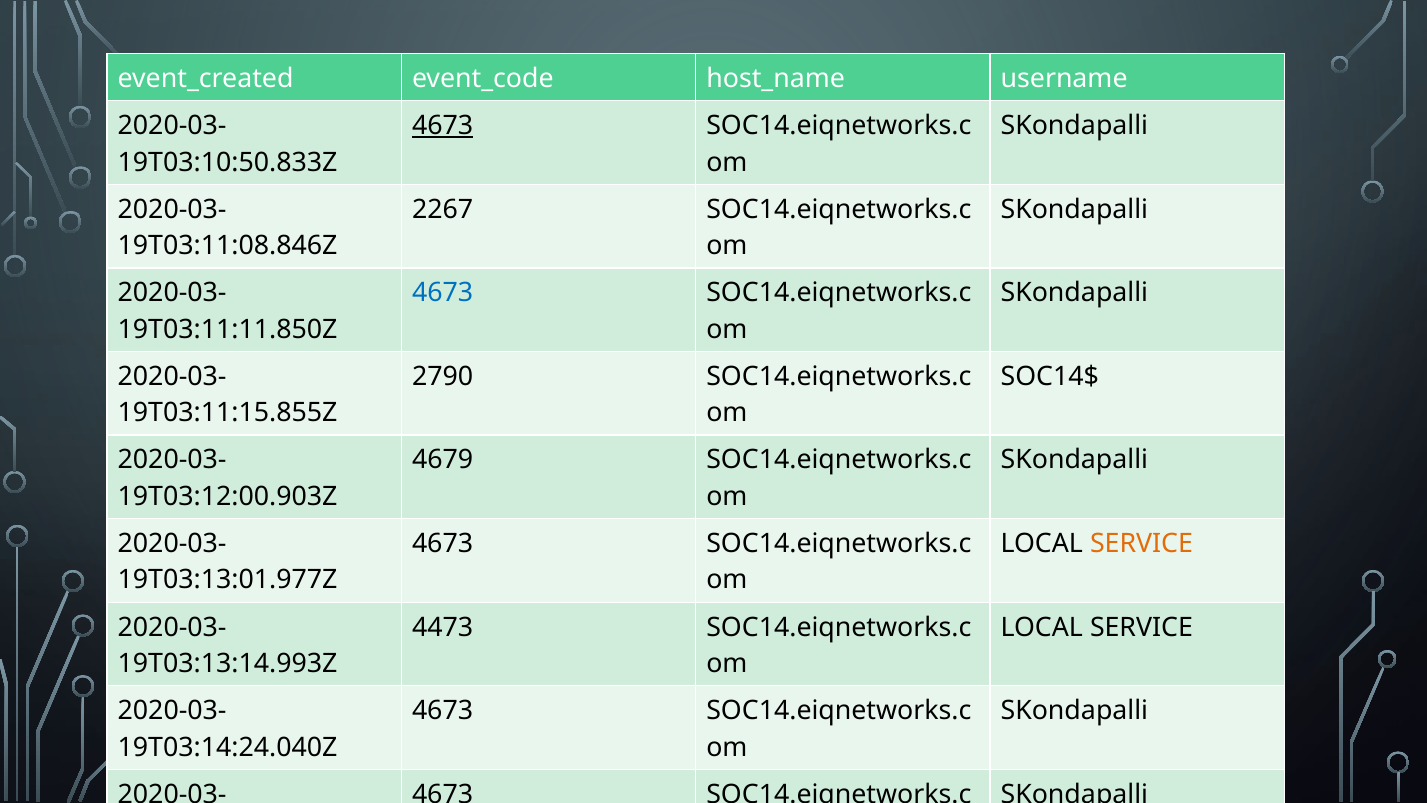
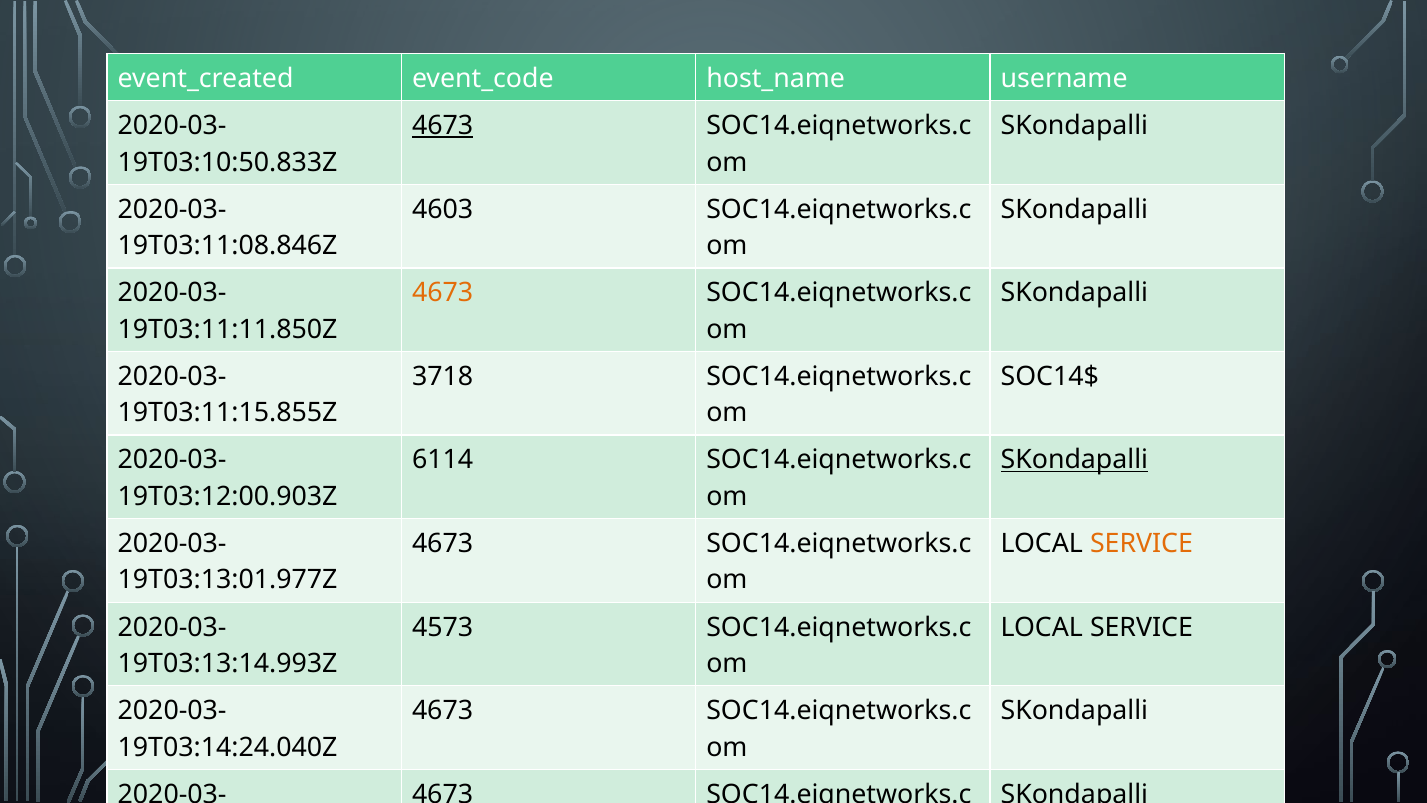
2267: 2267 -> 4603
4673 at (443, 293) colour: blue -> orange
2790: 2790 -> 3718
4679: 4679 -> 6114
SKondapalli at (1074, 460) underline: none -> present
4473: 4473 -> 4573
